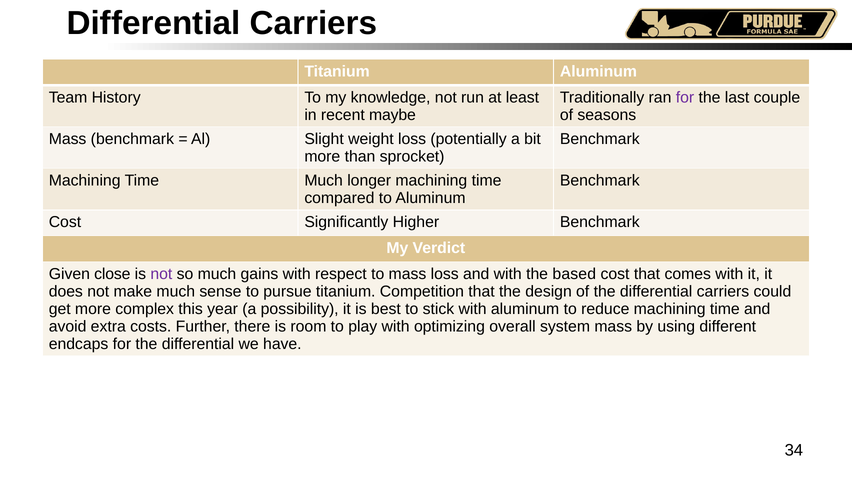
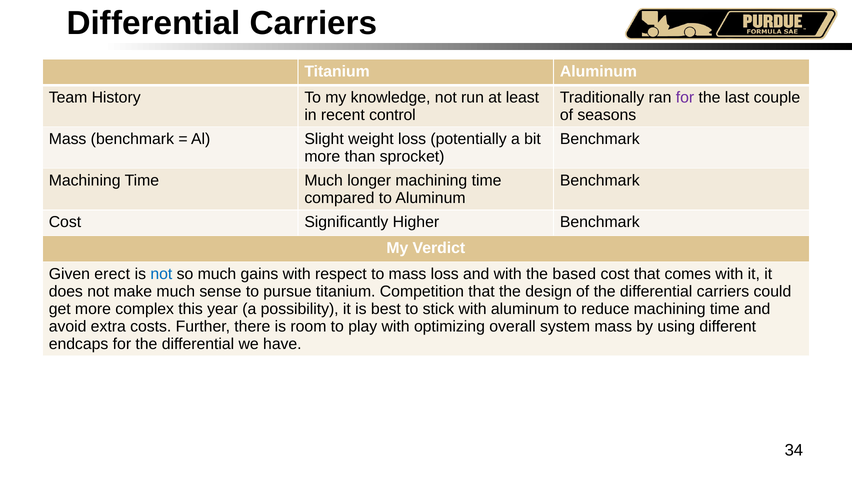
maybe: maybe -> control
close: close -> erect
not at (161, 274) colour: purple -> blue
